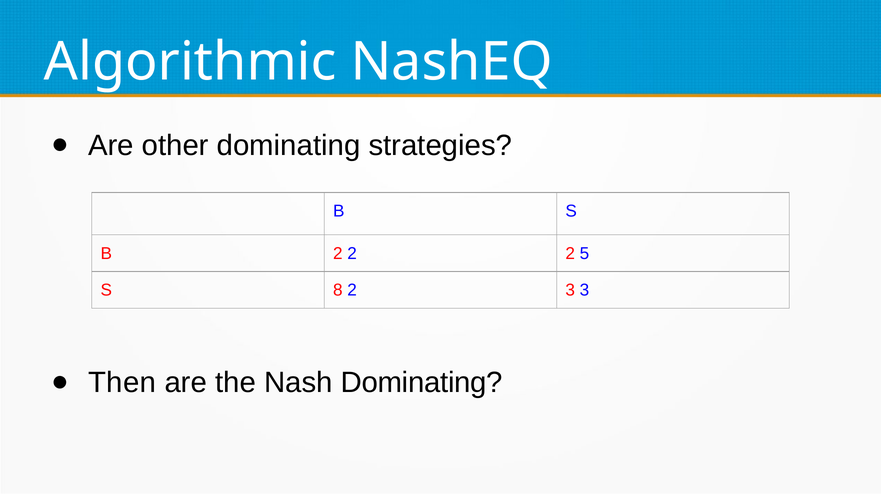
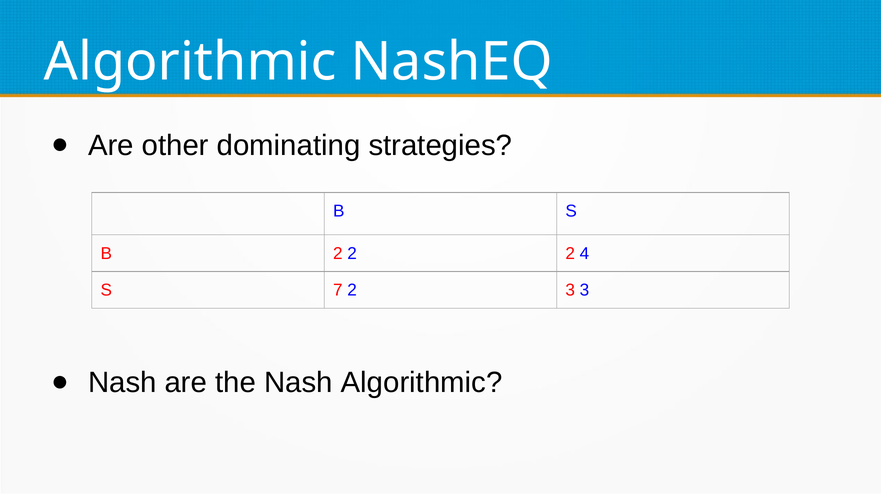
5: 5 -> 4
8: 8 -> 7
Then at (122, 383): Then -> Nash
Nash Dominating: Dominating -> Algorithmic
